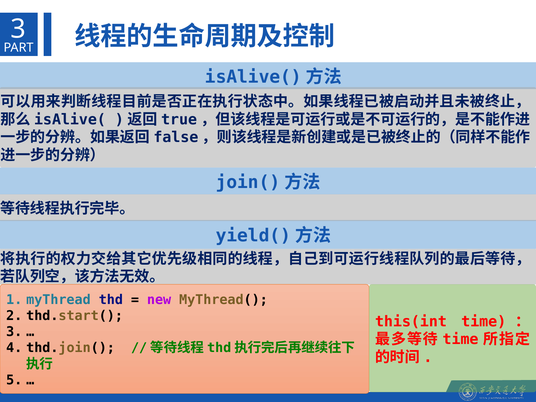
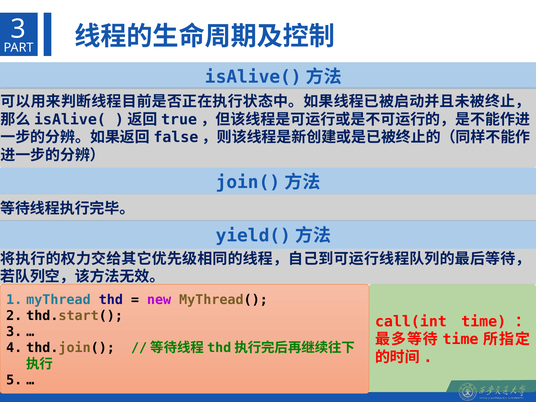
this(int: this(int -> call(int
